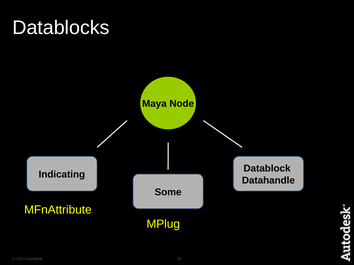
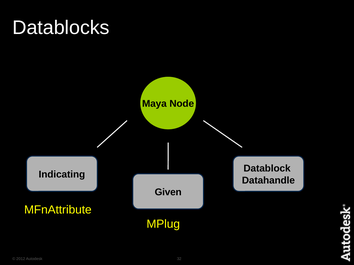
Some: Some -> Given
